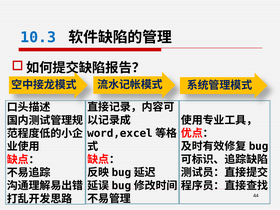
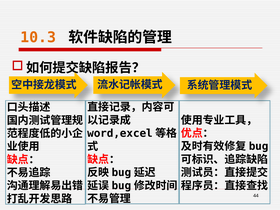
10.3 colour: blue -> orange
